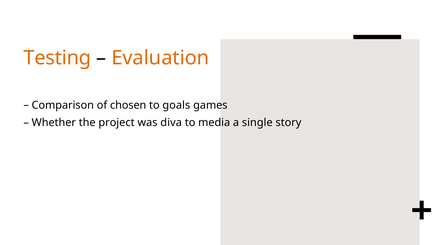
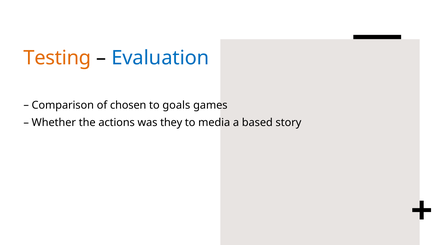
Evaluation colour: orange -> blue
project: project -> actions
diva: diva -> they
single: single -> based
